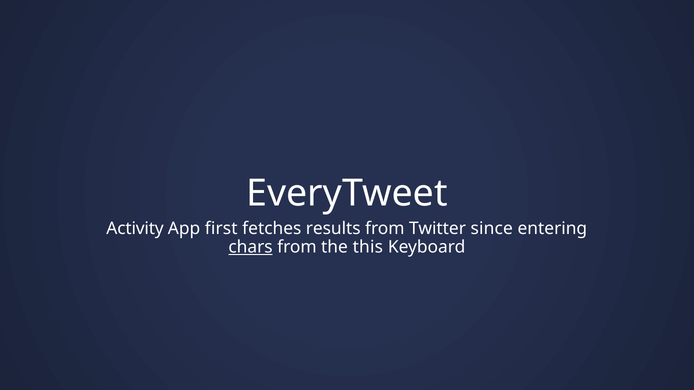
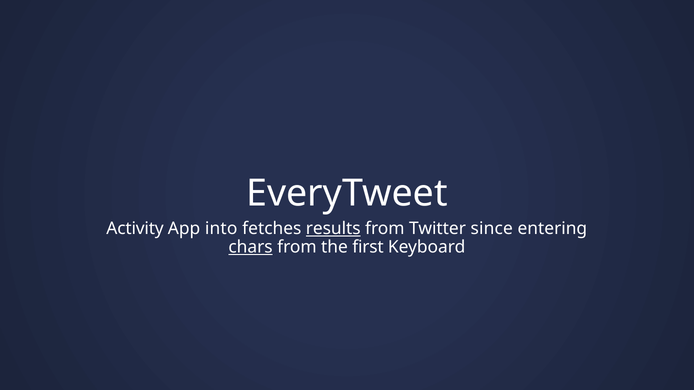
first: first -> into
results underline: none -> present
this: this -> first
